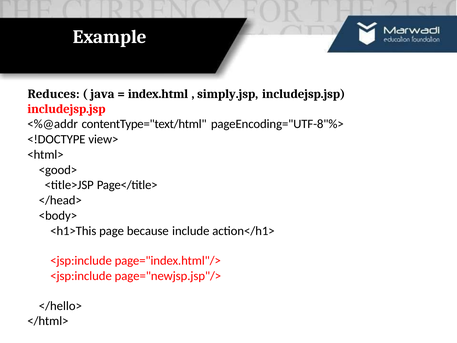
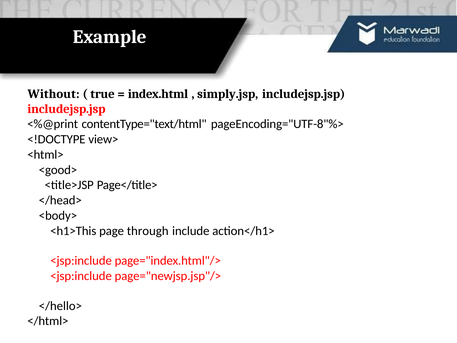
Reduces: Reduces -> Without
java: java -> true
<%@addr: <%@addr -> <%@print
because: because -> through
